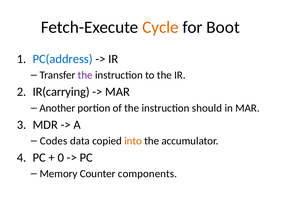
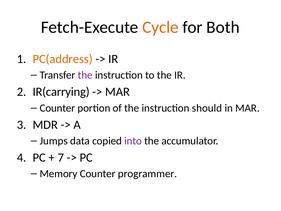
Boot: Boot -> Both
PC(address colour: blue -> orange
Another at (57, 108): Another -> Counter
Codes: Codes -> Jumps
into colour: orange -> purple
0: 0 -> 7
components: components -> programmer
